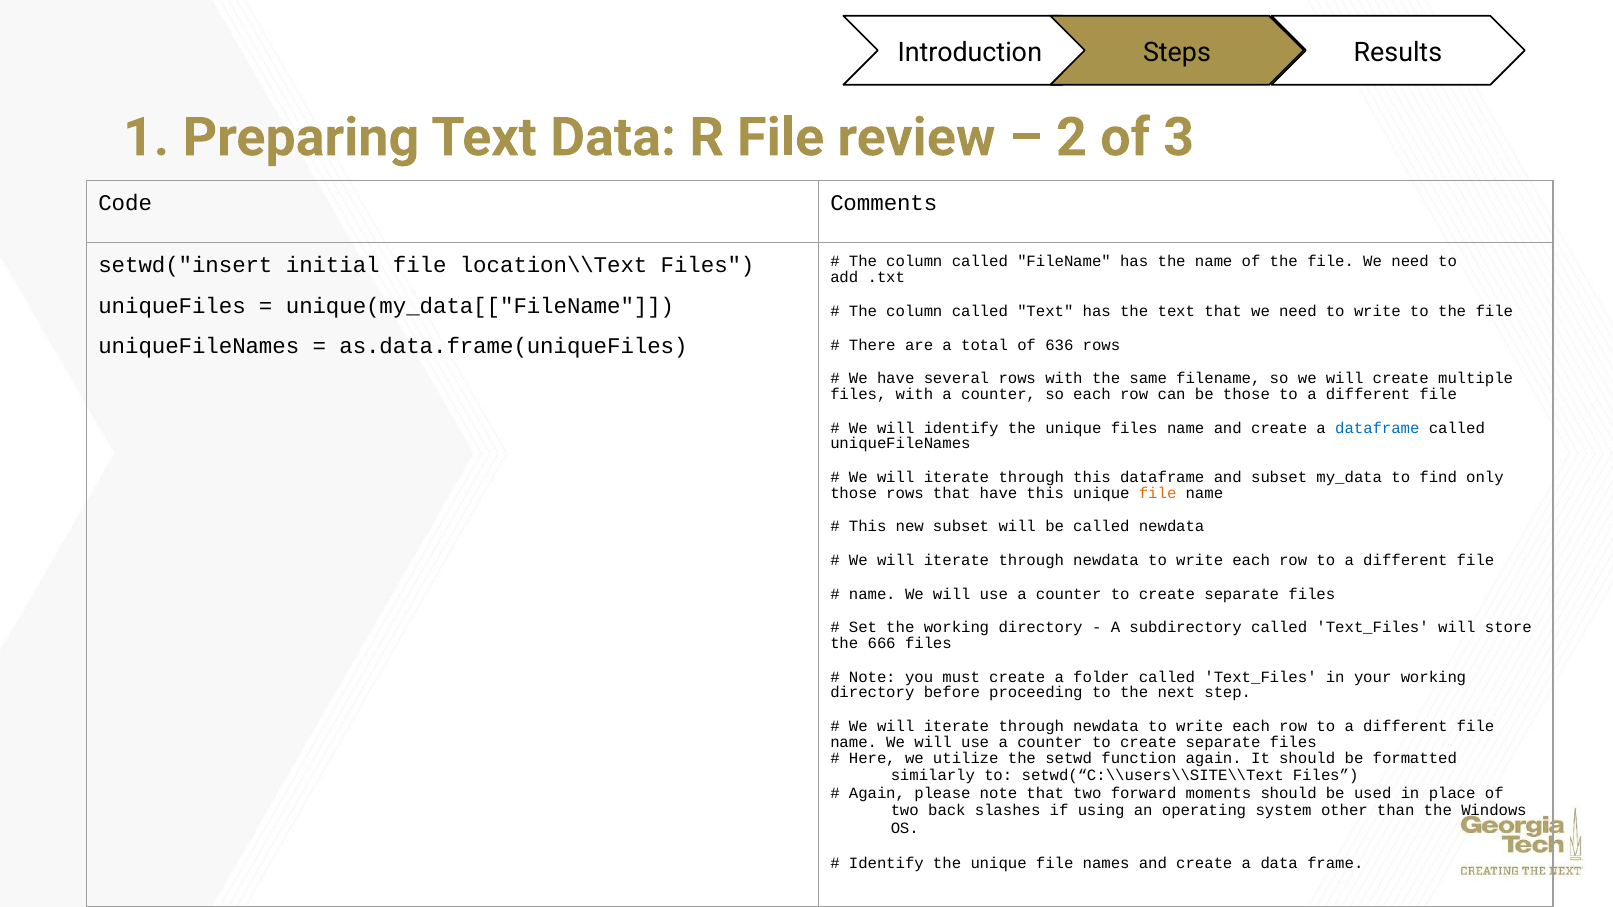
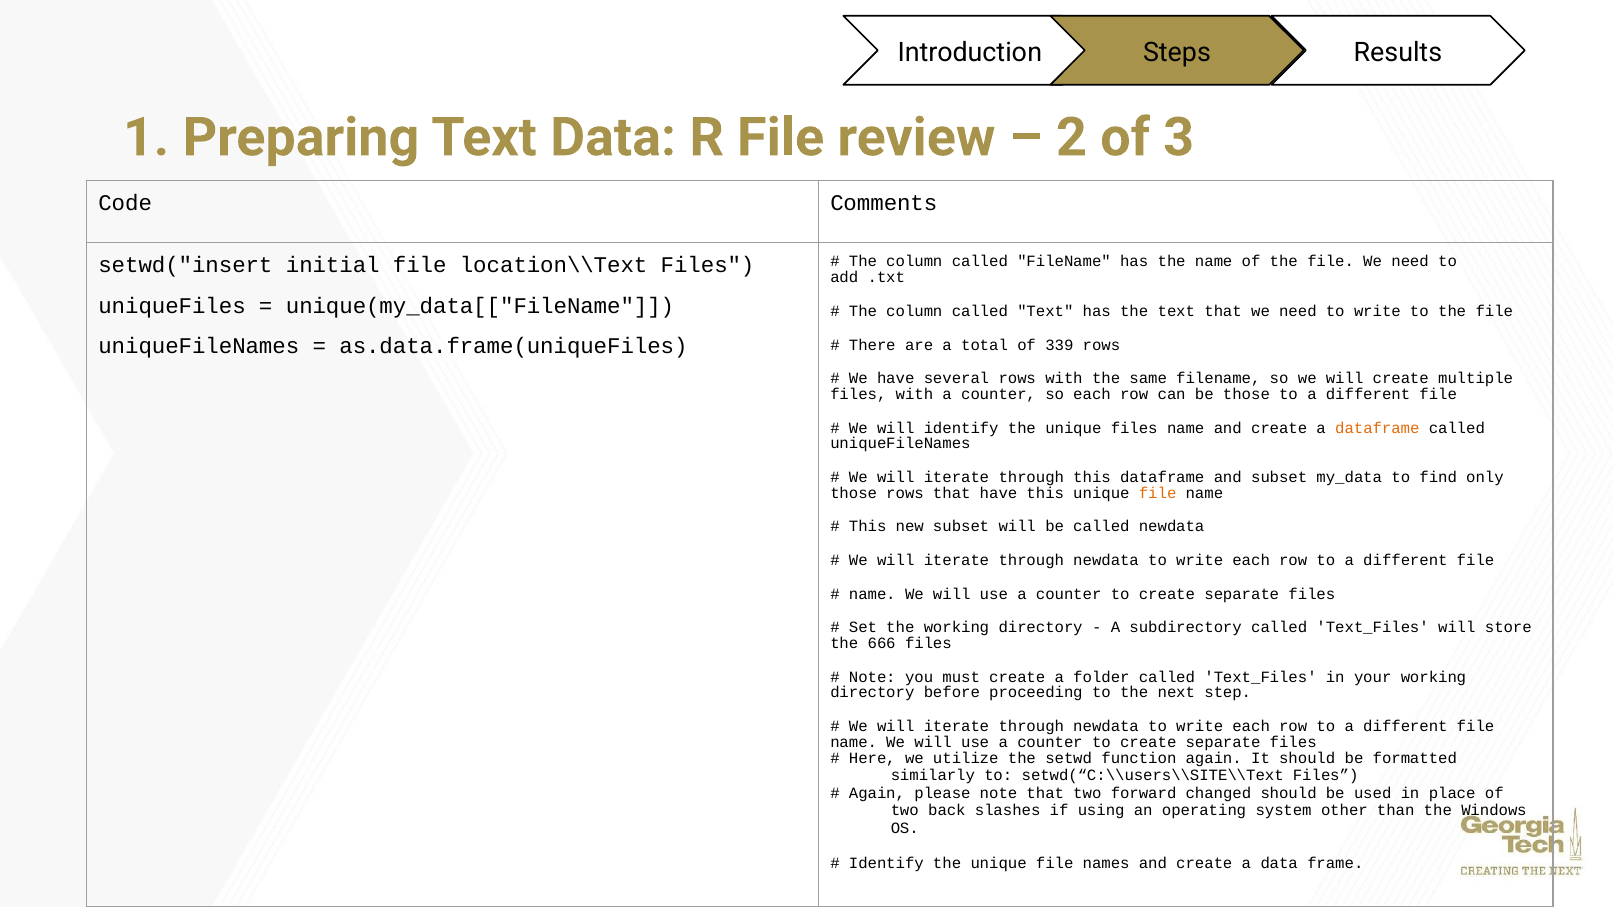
636: 636 -> 339
dataframe at (1377, 428) colour: blue -> orange
moments: moments -> changed
